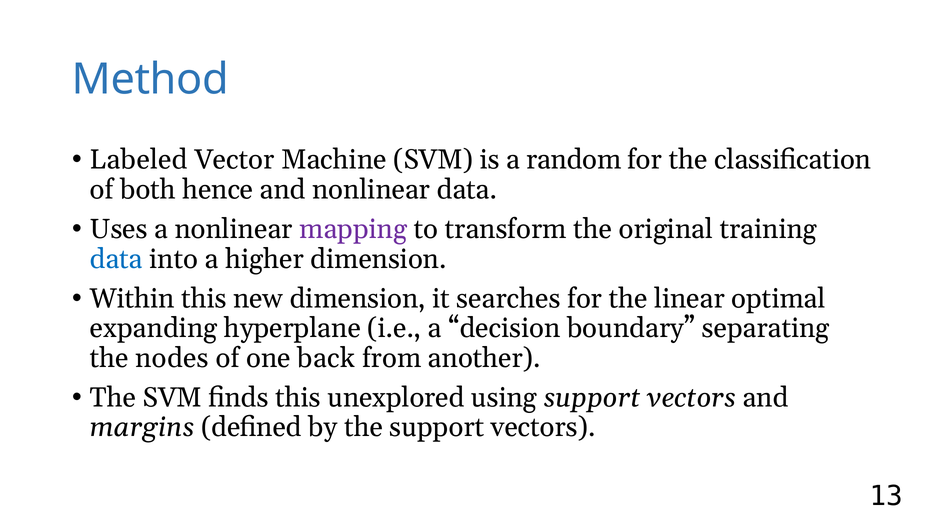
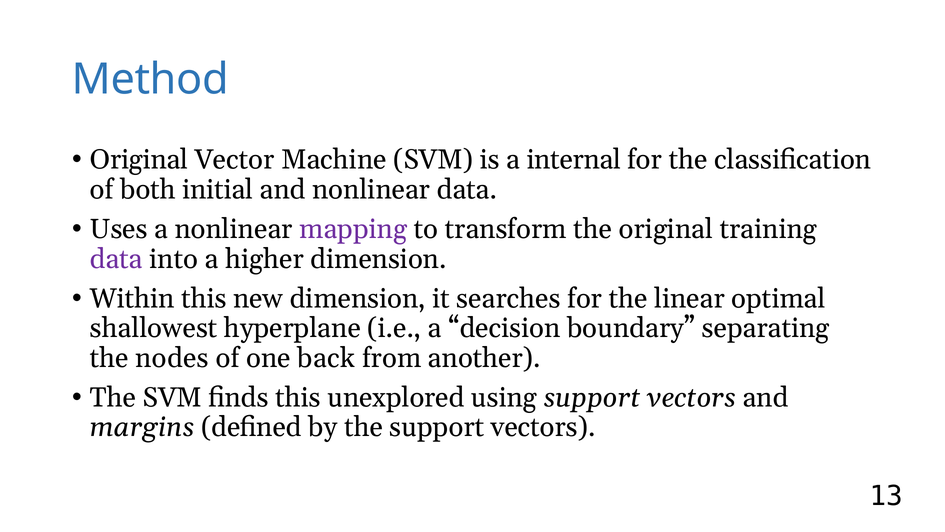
Labeled at (139, 160): Labeled -> Original
random: random -> internal
hence: hence -> initial
data at (116, 259) colour: blue -> purple
expanding: expanding -> shallowest
